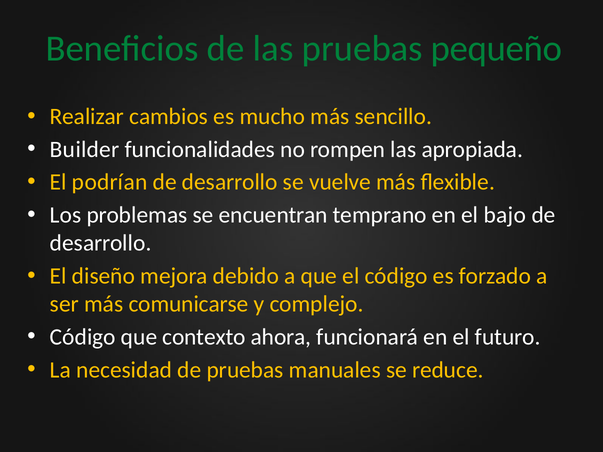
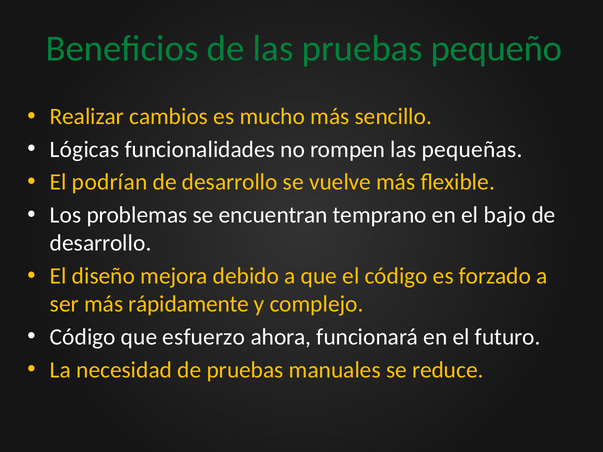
Builder: Builder -> Lógicas
apropiada: apropiada -> pequeñas
comunicarse: comunicarse -> rápidamente
contexto: contexto -> esfuerzo
